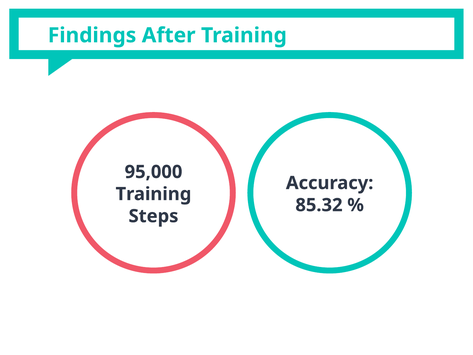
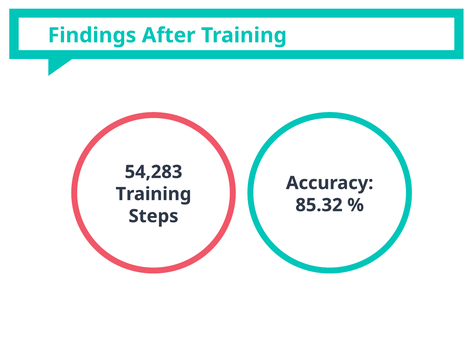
95,000: 95,000 -> 54,283
